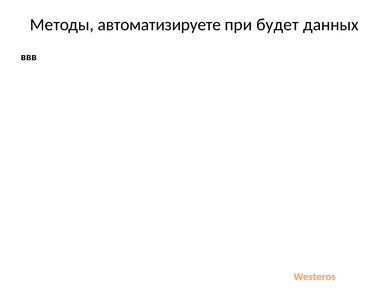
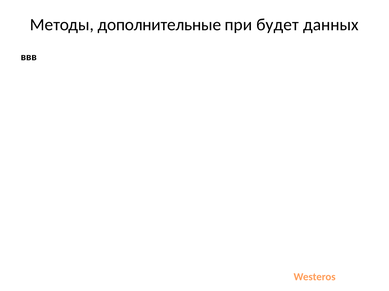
автоматизируете: автоматизируете -> дополнительные
